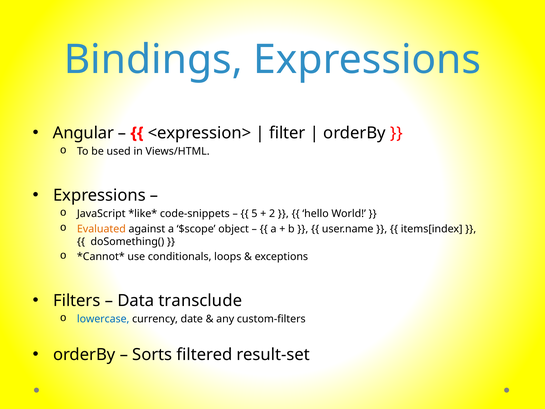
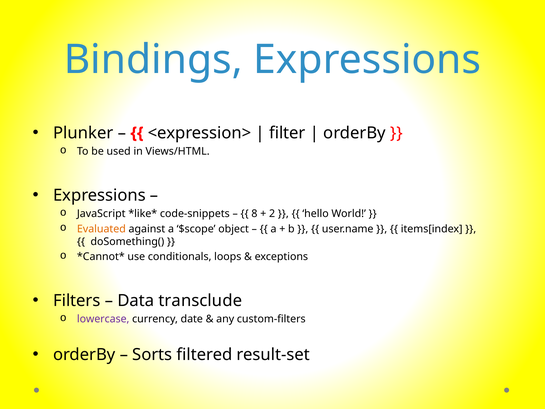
Angular: Angular -> Plunker
5: 5 -> 8
lowercase colour: blue -> purple
